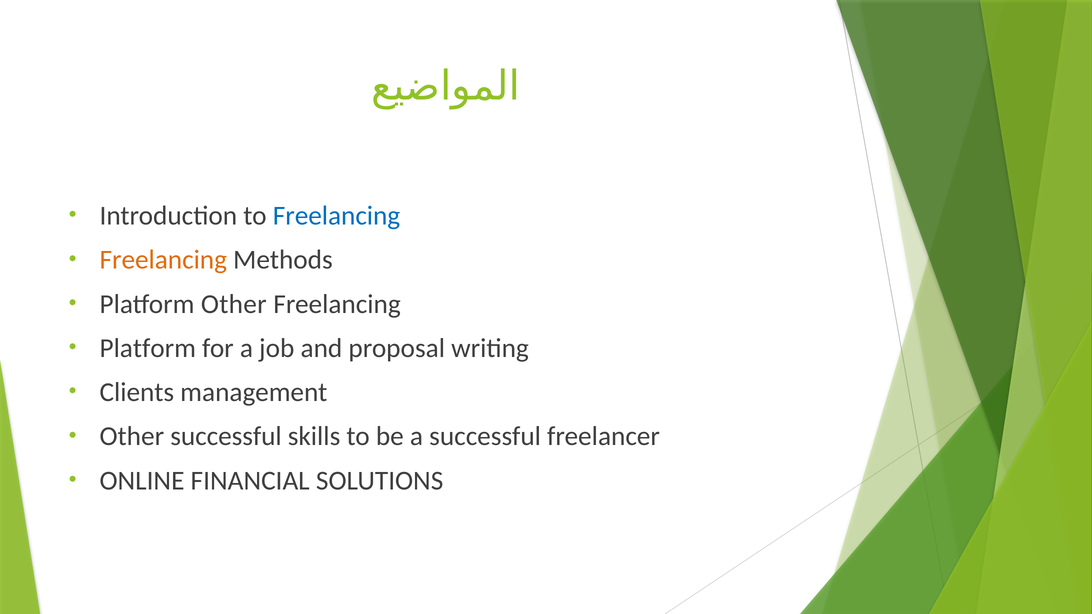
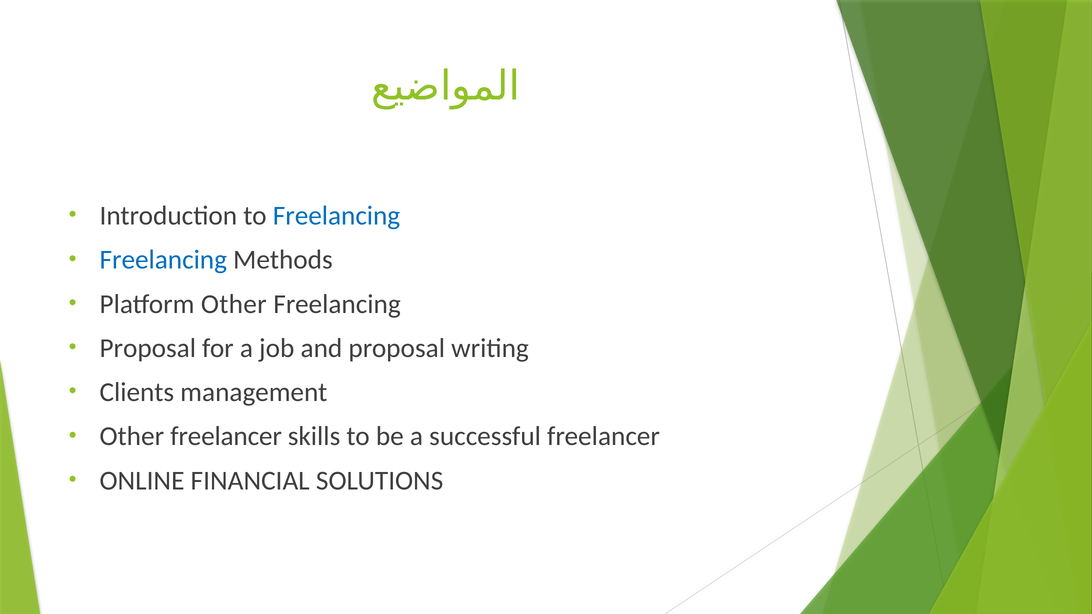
Freelancing at (163, 260) colour: orange -> blue
Platform at (148, 348): Platform -> Proposal
Other successful: successful -> freelancer
